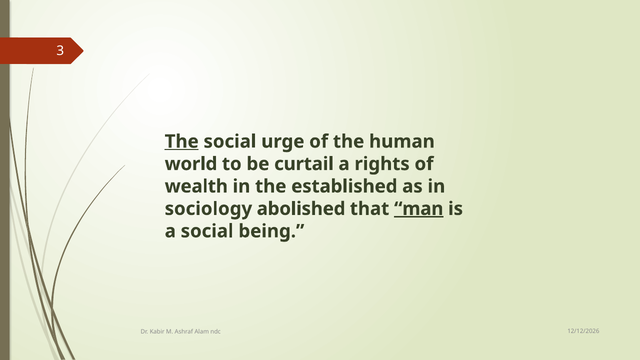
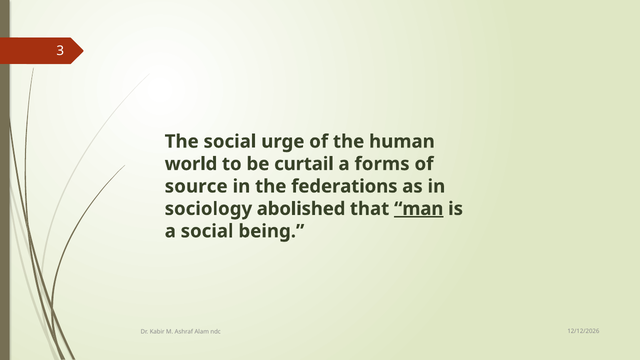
The at (182, 142) underline: present -> none
rights: rights -> forms
wealth: wealth -> source
established: established -> federations
